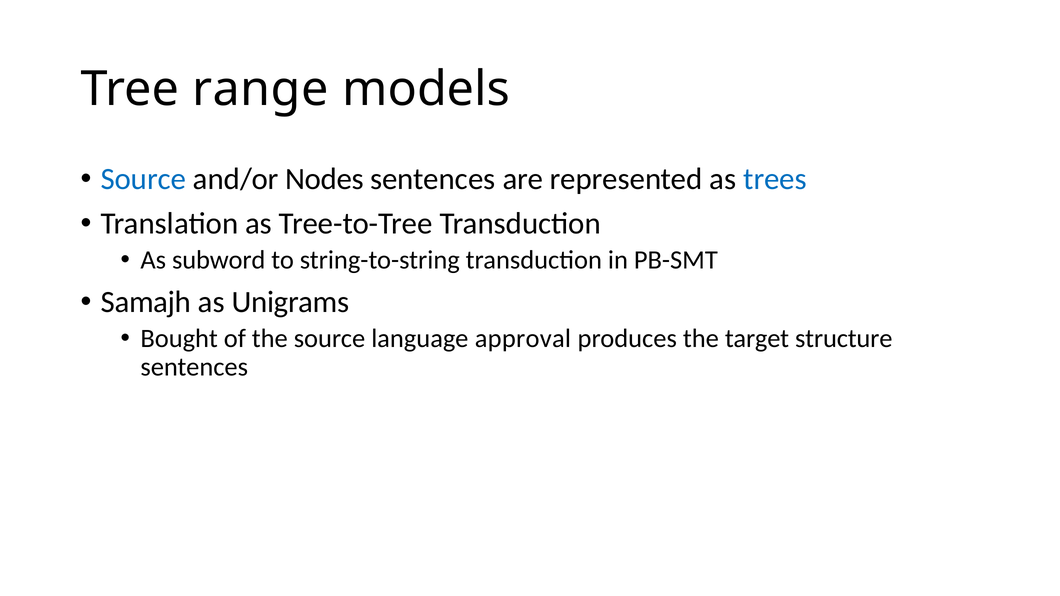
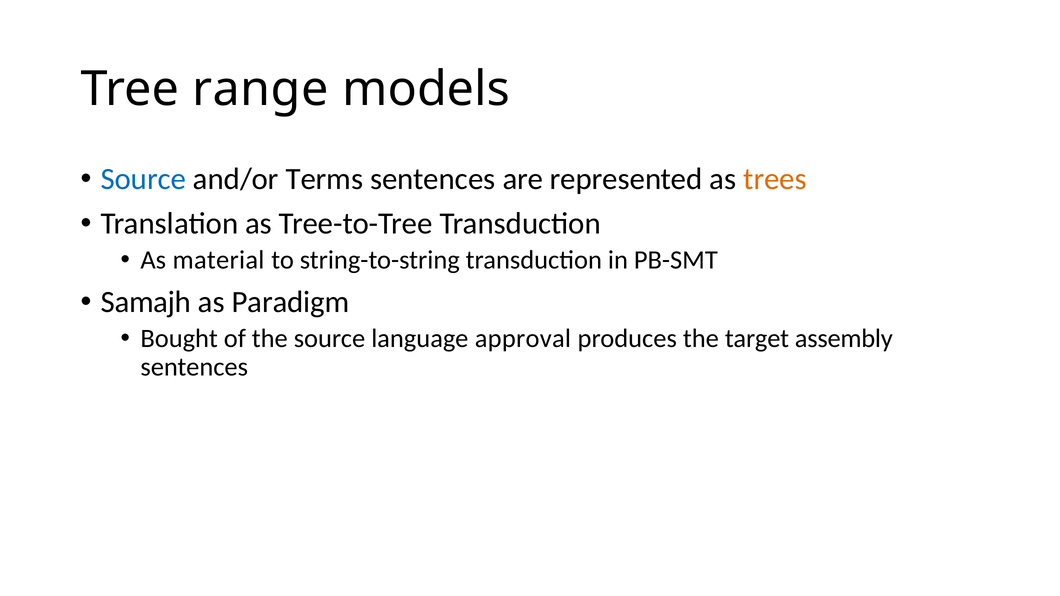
Nodes: Nodes -> Terms
trees colour: blue -> orange
subword: subword -> material
Unigrams: Unigrams -> Paradigm
structure: structure -> assembly
